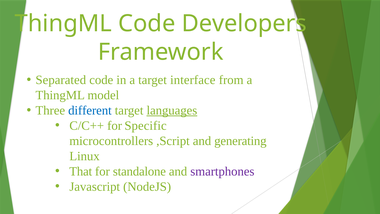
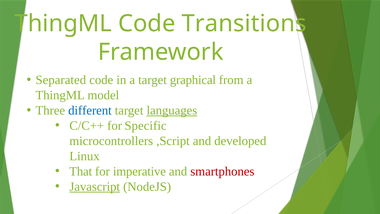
Developers: Developers -> Transitions
interface: interface -> graphical
generating: generating -> developed
standalone: standalone -> imperative
smartphones colour: purple -> red
Javascript underline: none -> present
